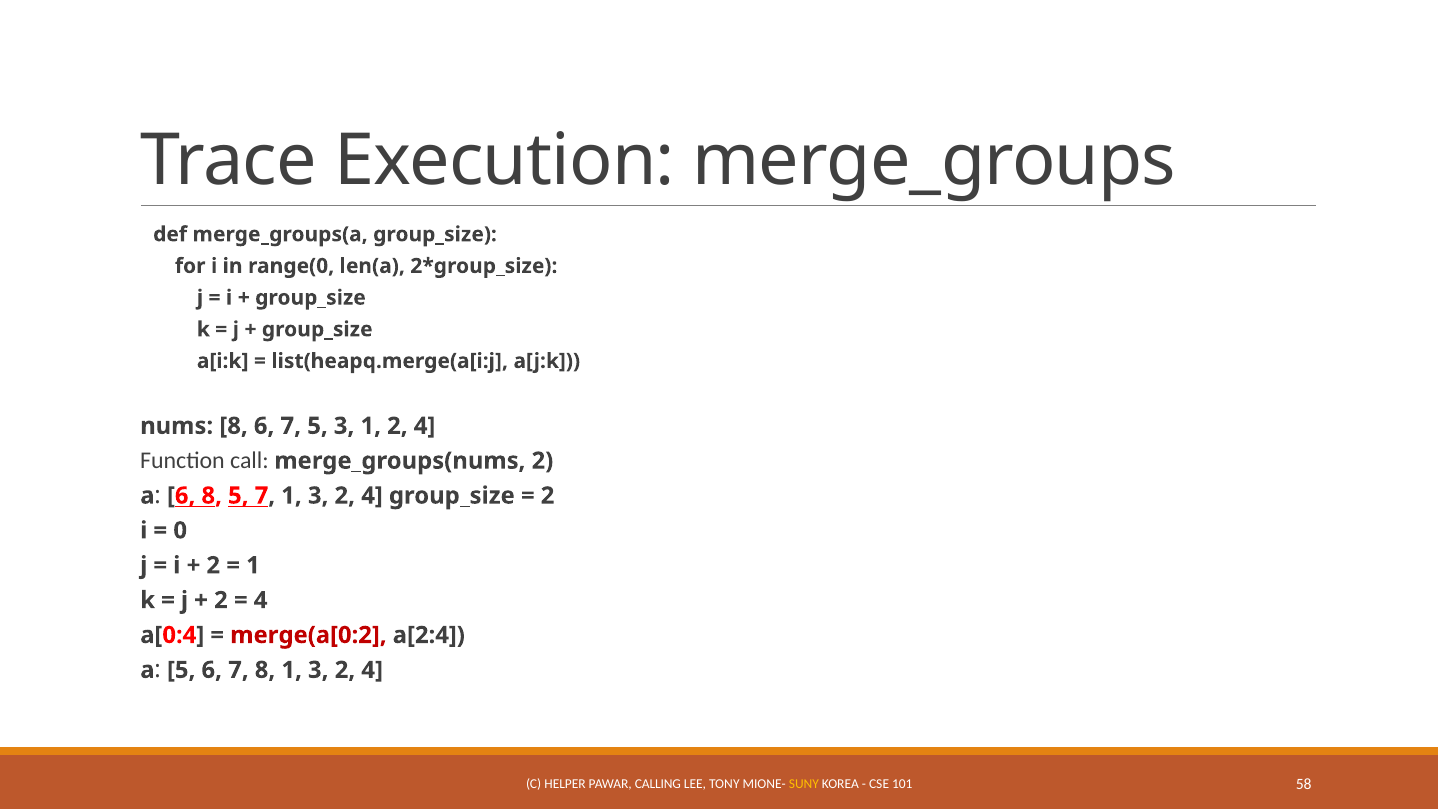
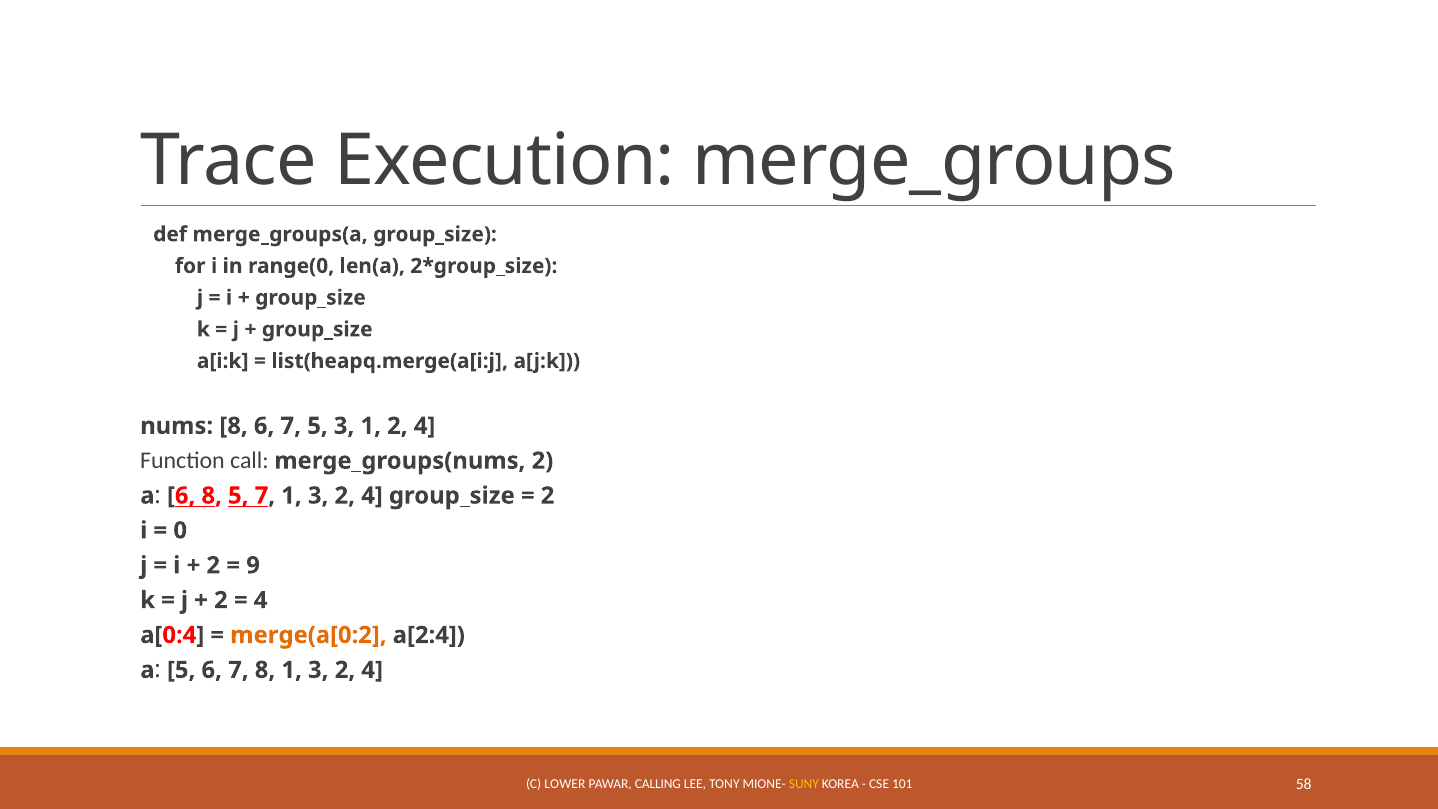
1 at (253, 565): 1 -> 9
merge(a[0:2 colour: red -> orange
HELPER: HELPER -> LOWER
